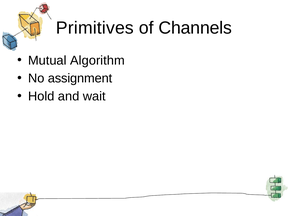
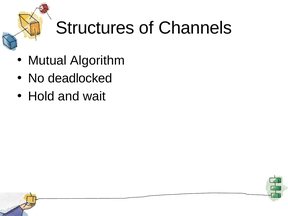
Primitives: Primitives -> Structures
assignment: assignment -> deadlocked
